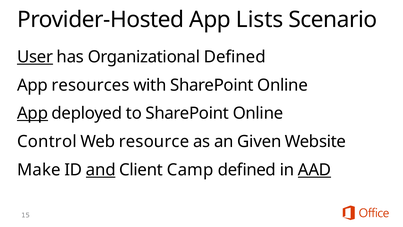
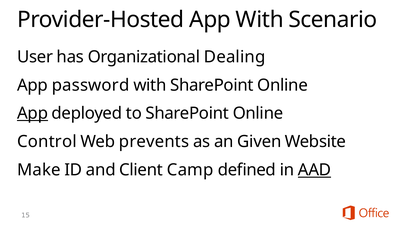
App Lists: Lists -> With
User underline: present -> none
Organizational Defined: Defined -> Dealing
resources: resources -> password
resource: resource -> prevents
and underline: present -> none
